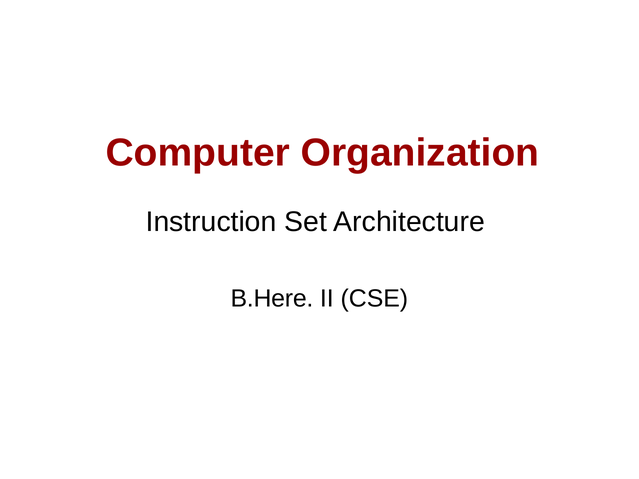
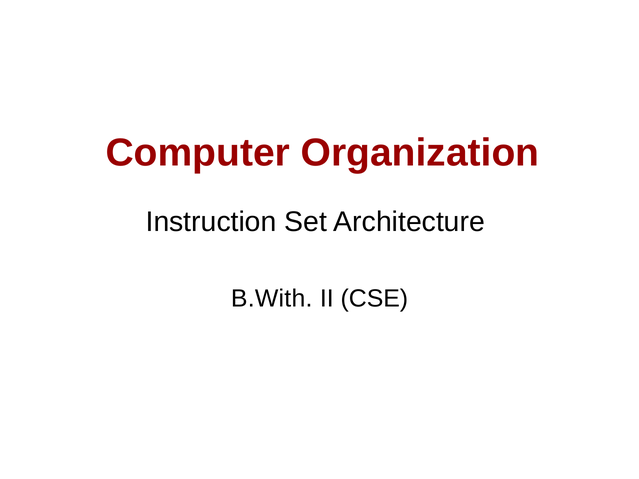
B.Here: B.Here -> B.With
